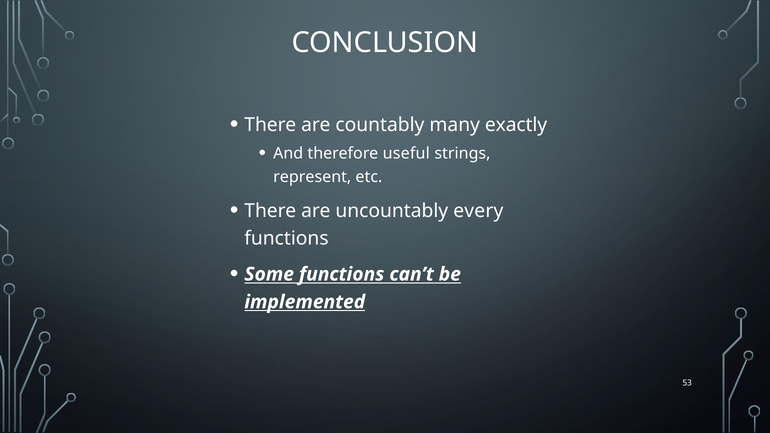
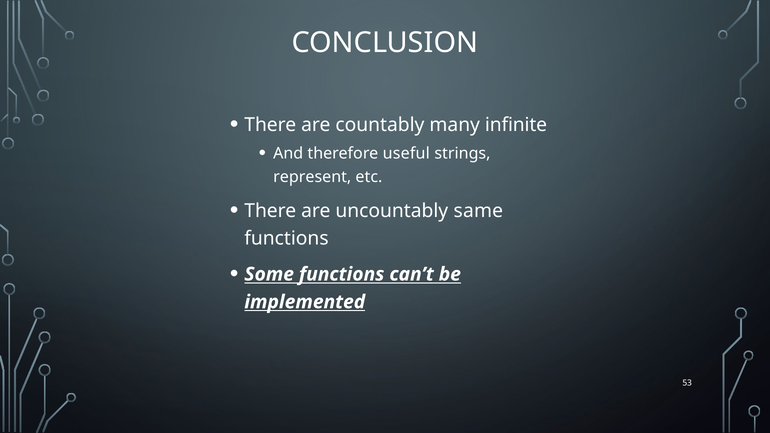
exactly: exactly -> infinite
every: every -> same
